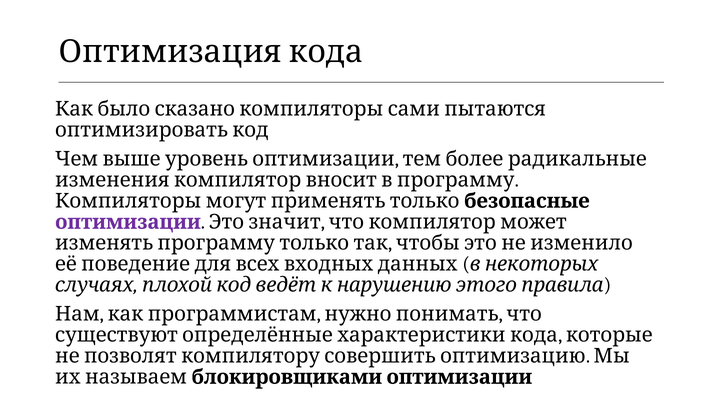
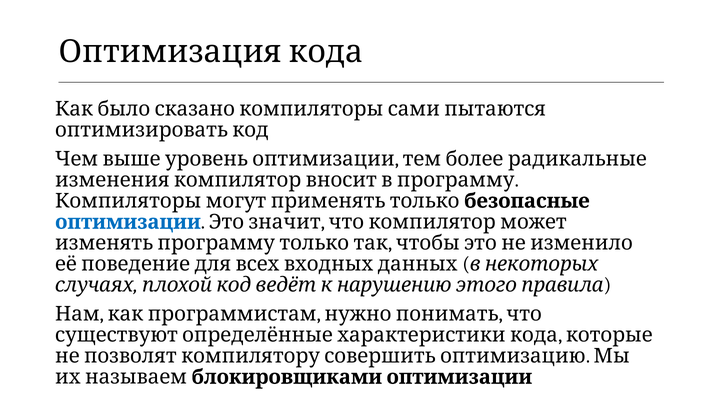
оптимизации colour: purple -> blue
